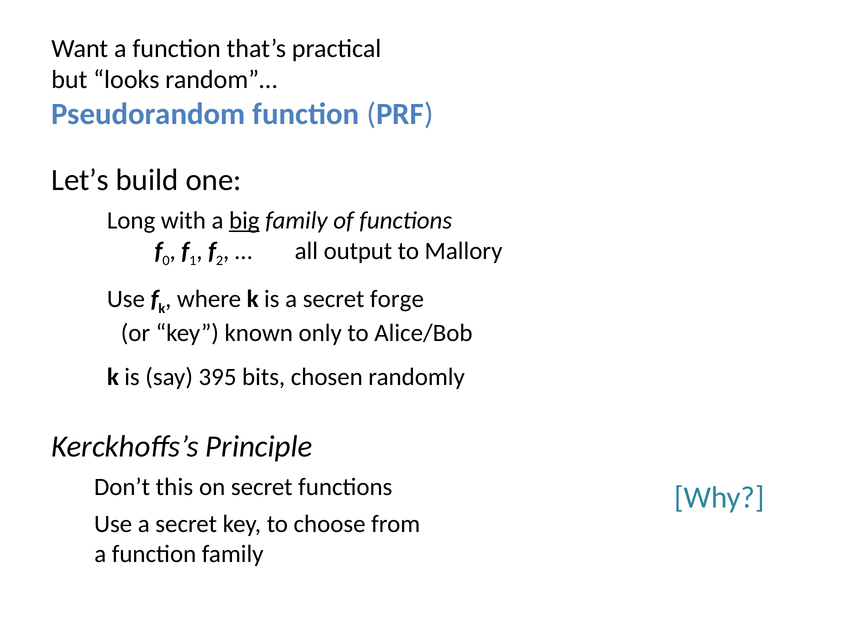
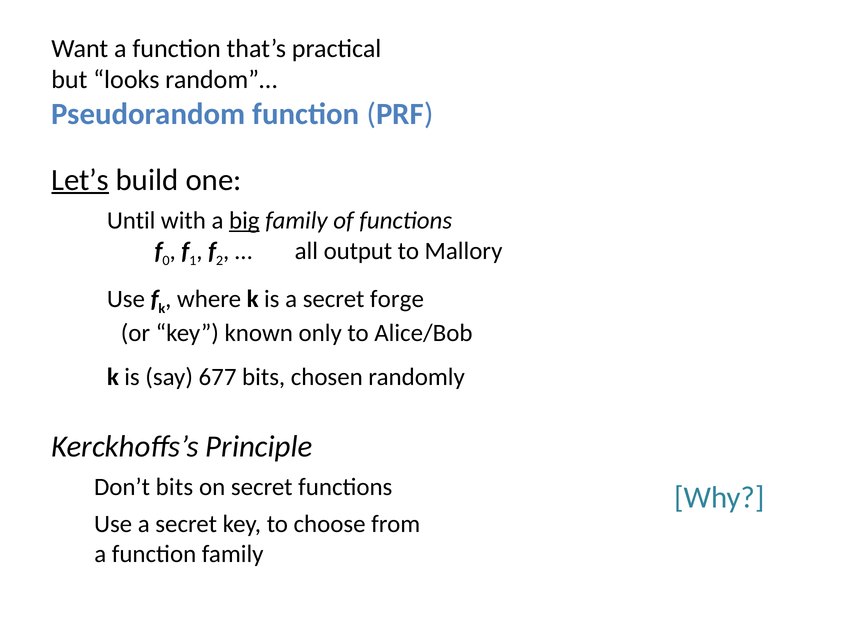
Let’s underline: none -> present
Long: Long -> Until
395: 395 -> 677
Don’t this: this -> bits
